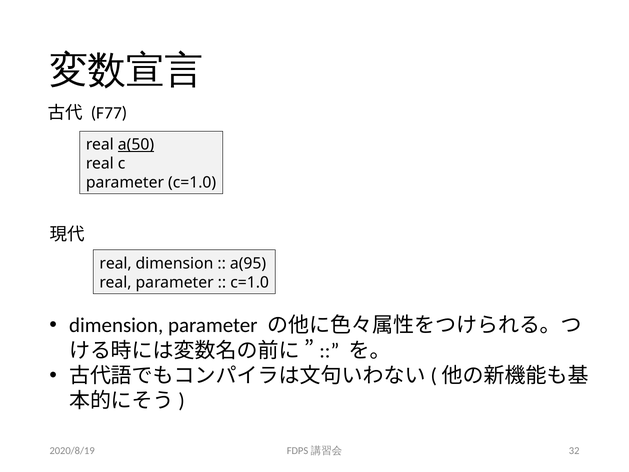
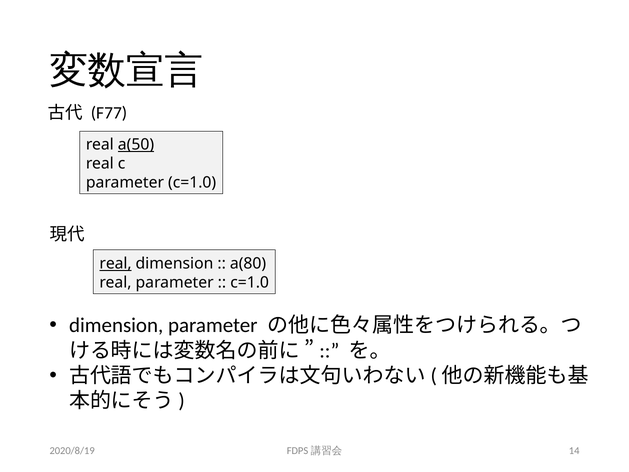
real at (116, 263) underline: none -> present
a(95: a(95 -> a(80
32: 32 -> 14
